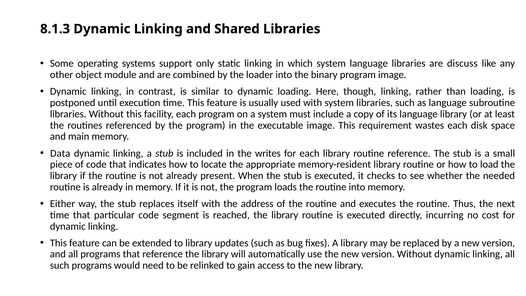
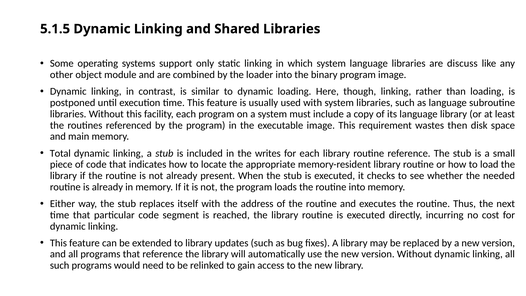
8.1.3: 8.1.3 -> 5.1.5
wastes each: each -> then
Data: Data -> Total
